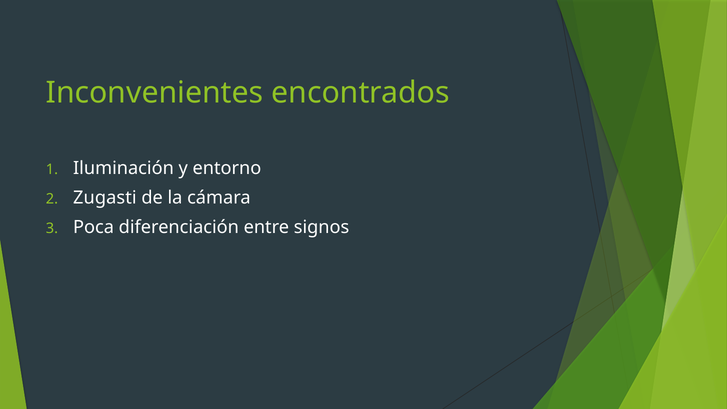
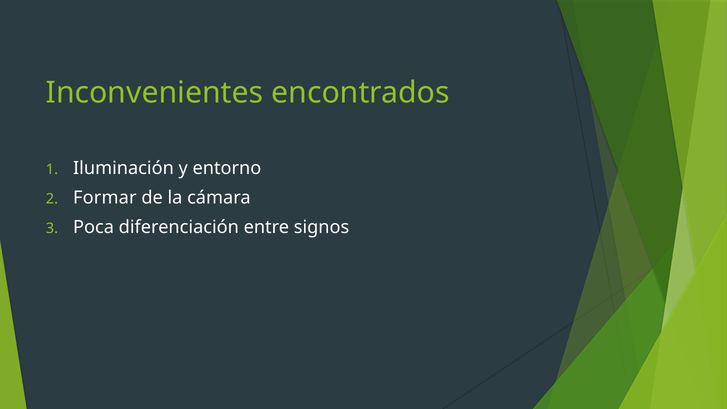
Zugasti: Zugasti -> Formar
